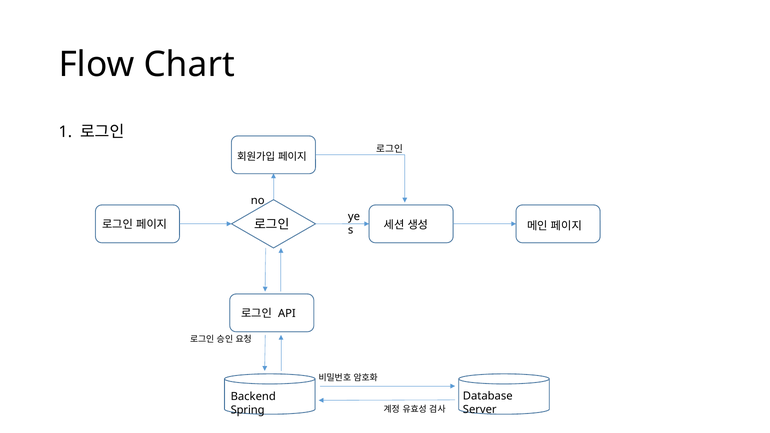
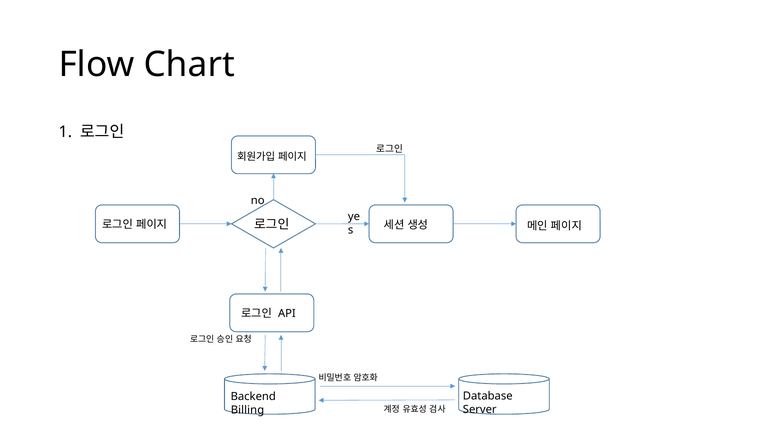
Spring: Spring -> Billing
